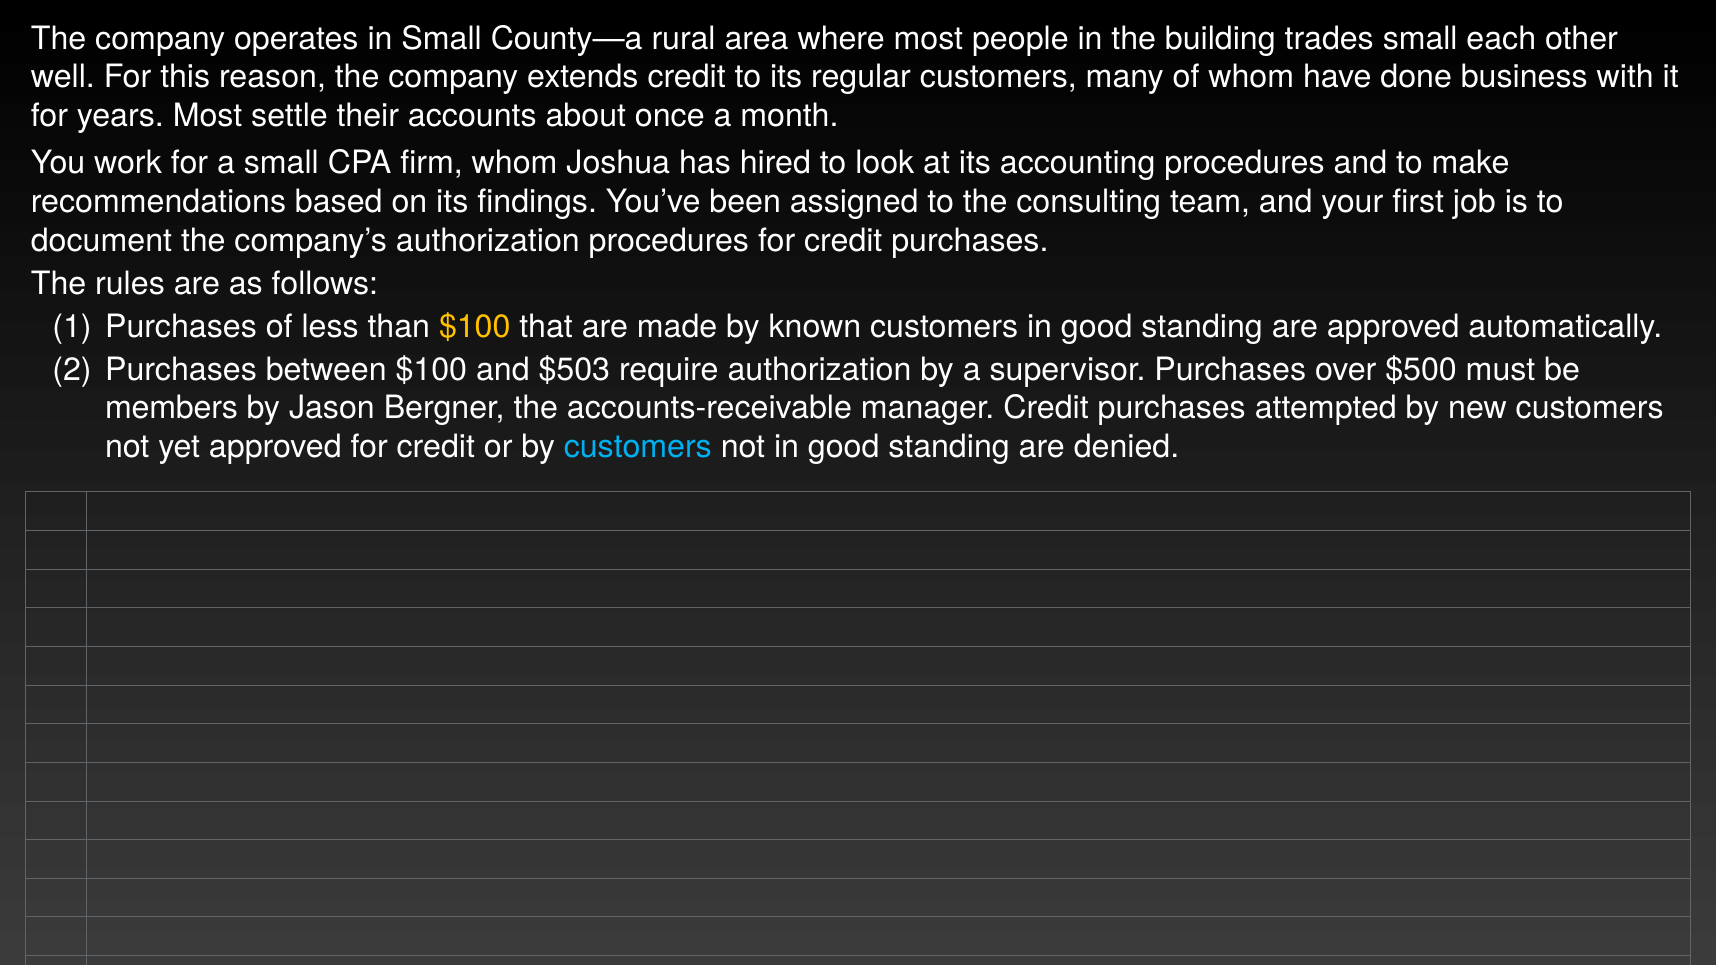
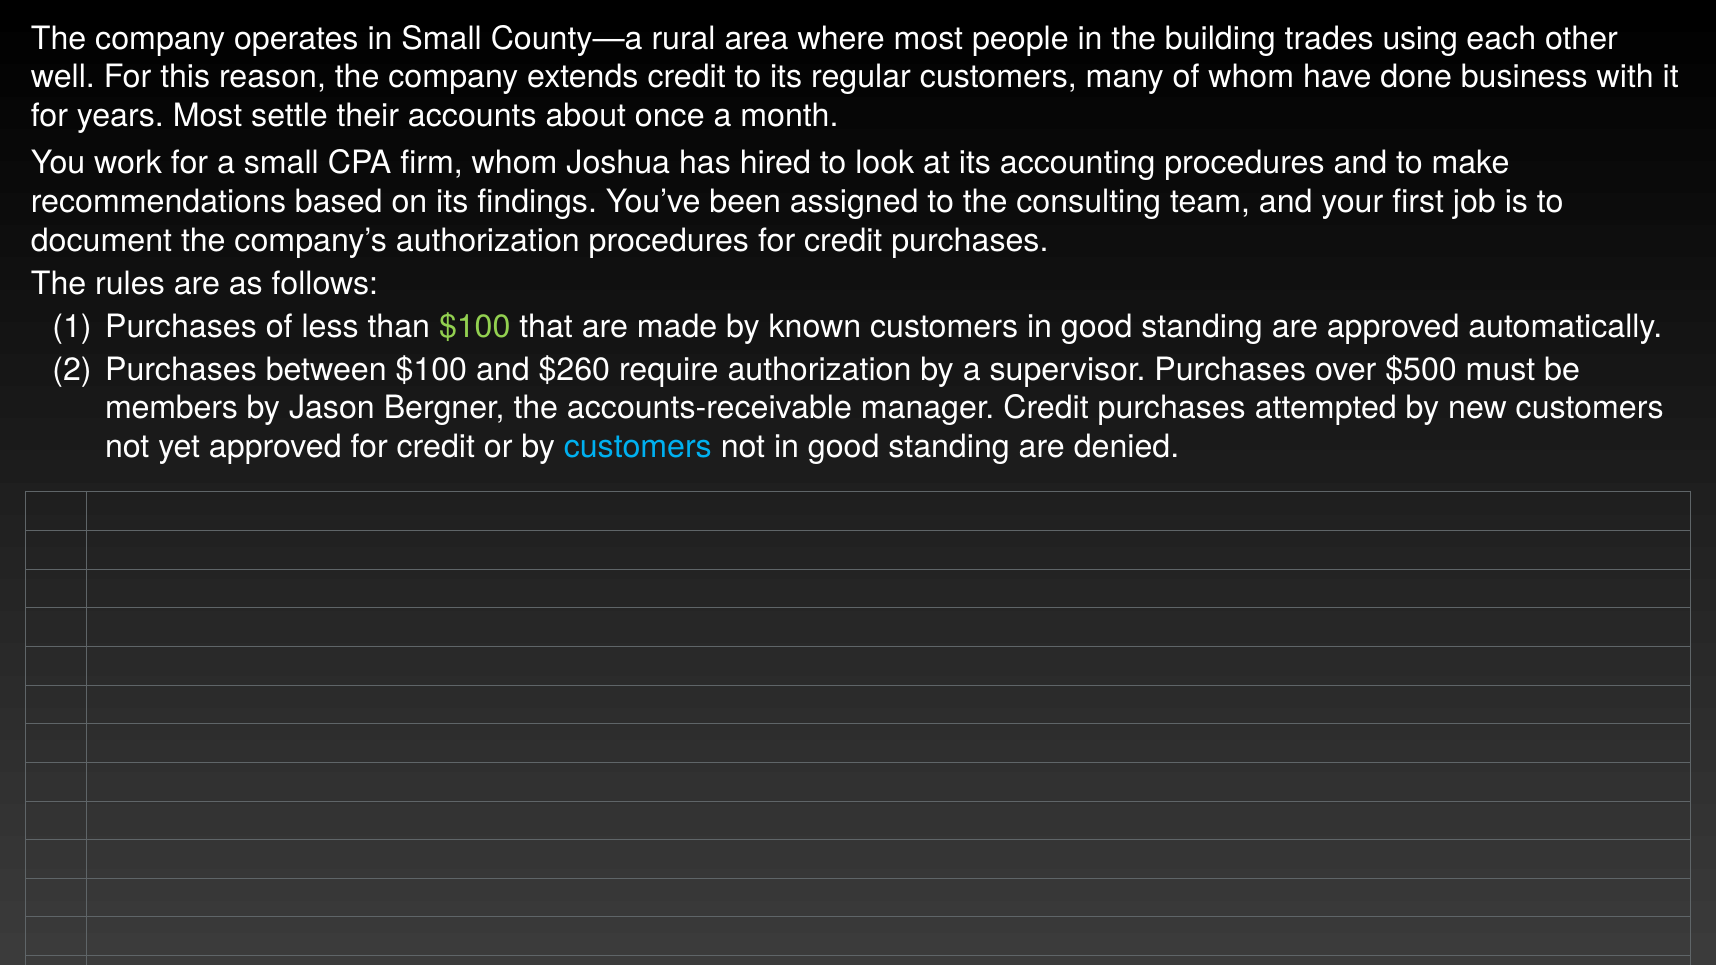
trades small: small -> using
$100 at (475, 327) colour: yellow -> light green
$503: $503 -> $260
